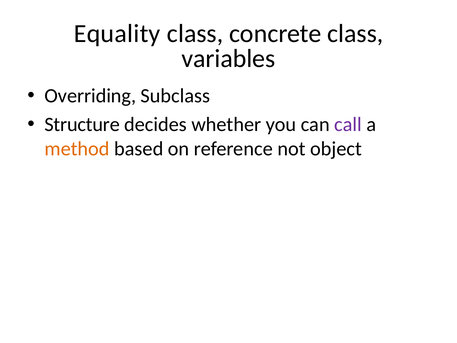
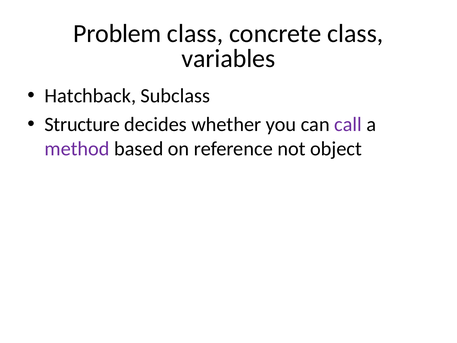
Equality: Equality -> Problem
Overriding: Overriding -> Hatchback
method colour: orange -> purple
